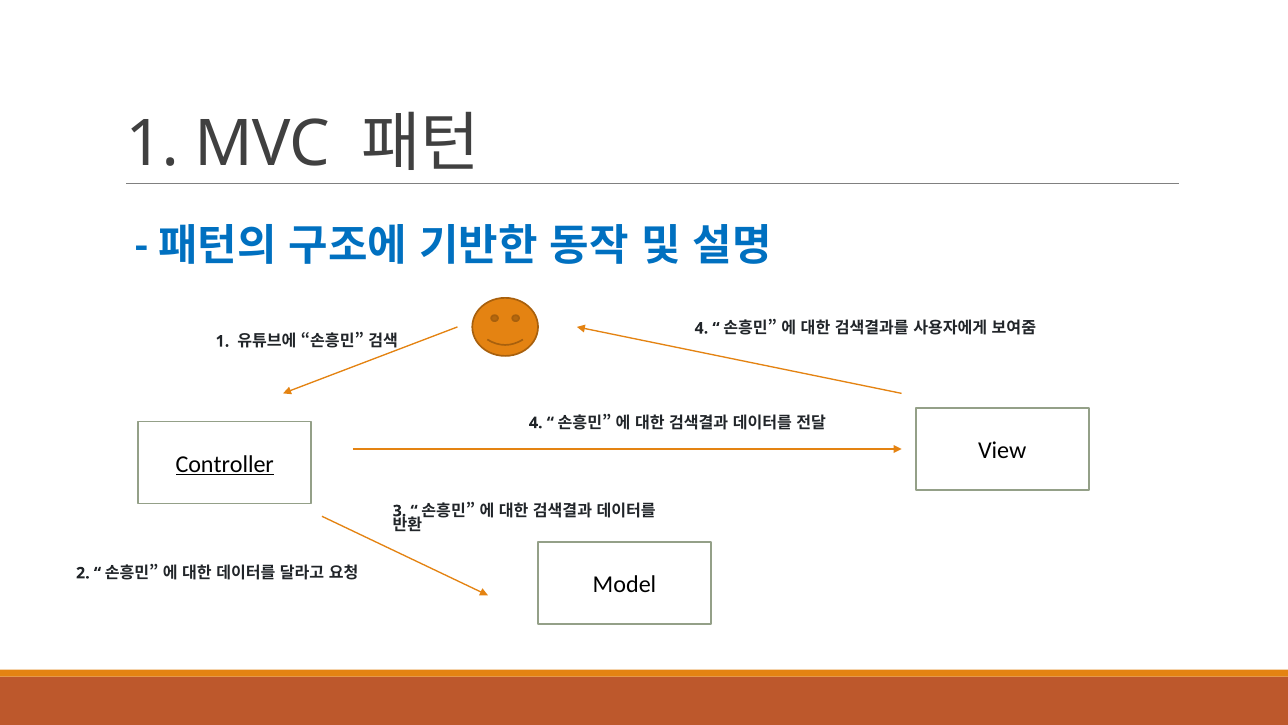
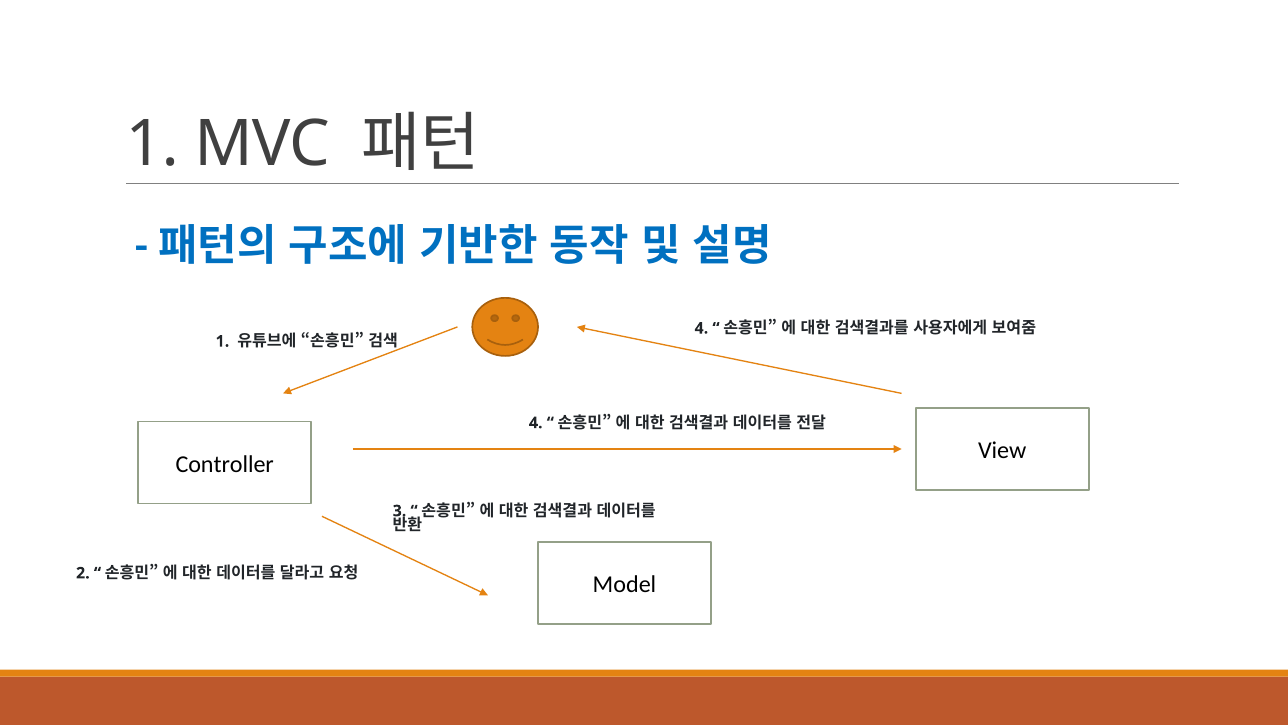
Controller underline: present -> none
